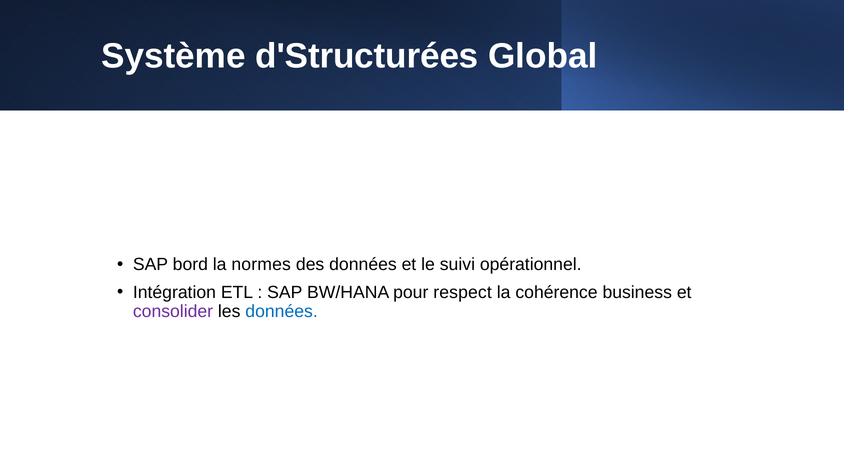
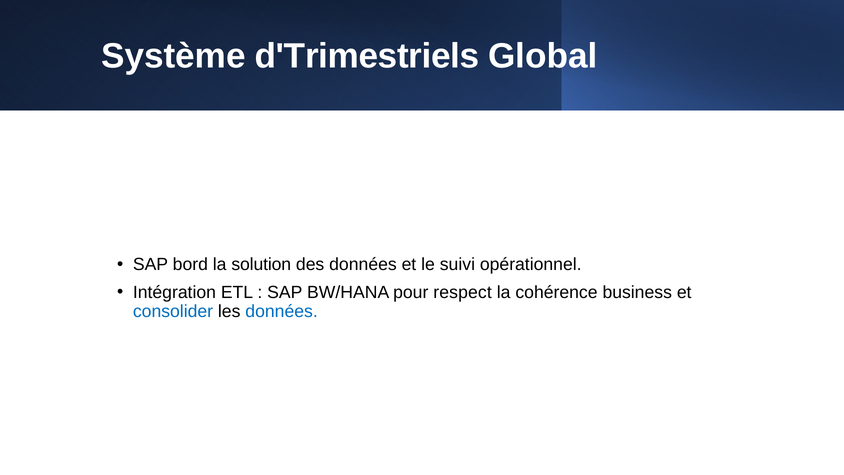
d'Structurées: d'Structurées -> d'Trimestriels
normes: normes -> solution
consolider colour: purple -> blue
